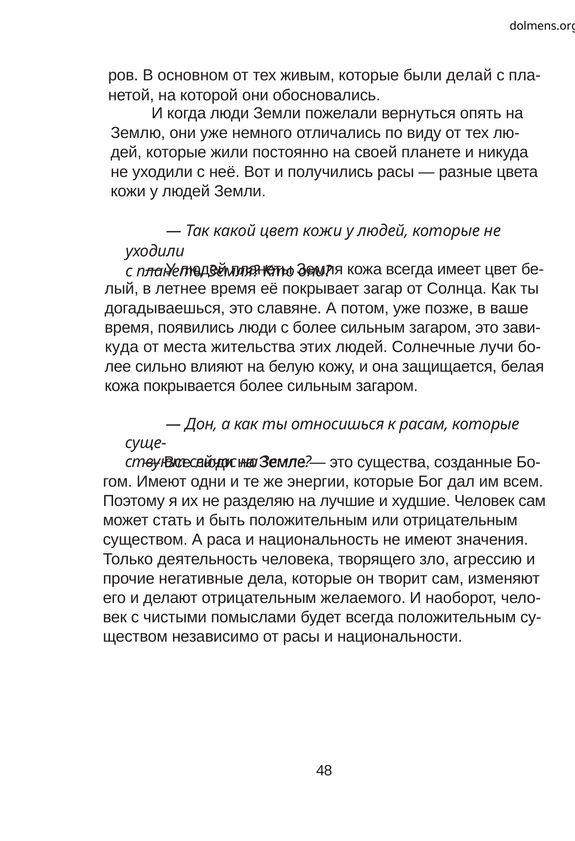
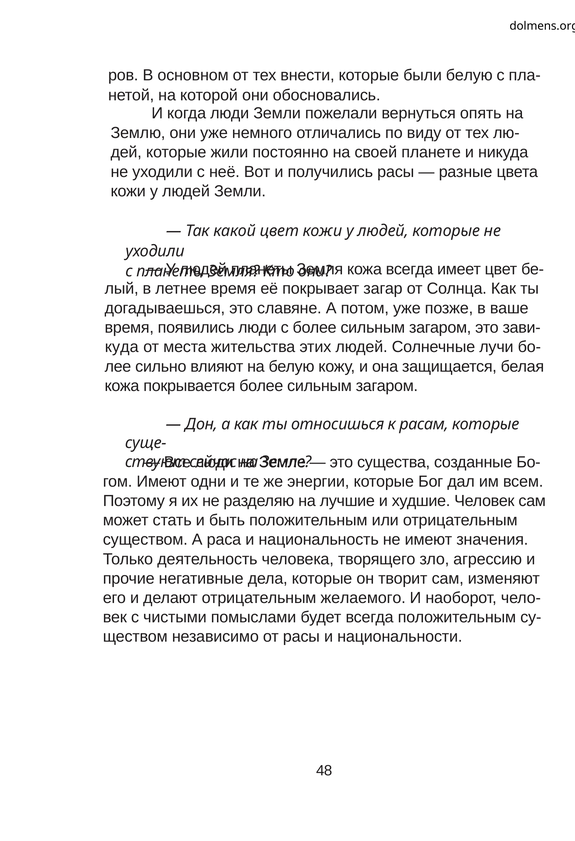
живым: живым -> внести
были делай: делай -> белую
